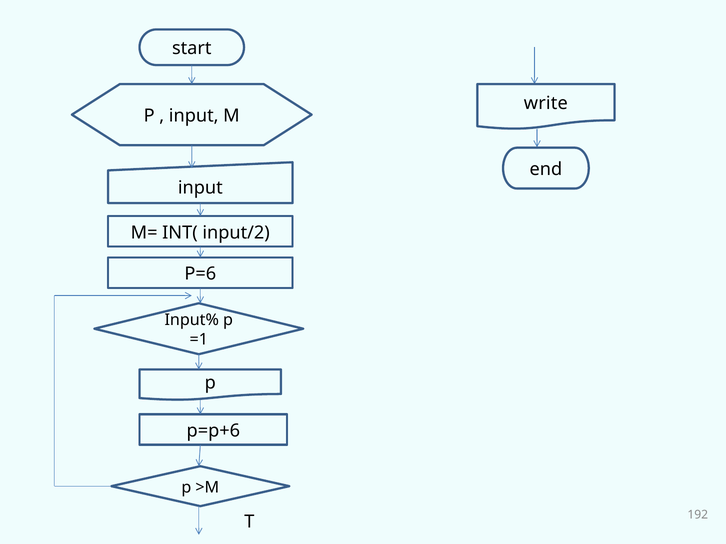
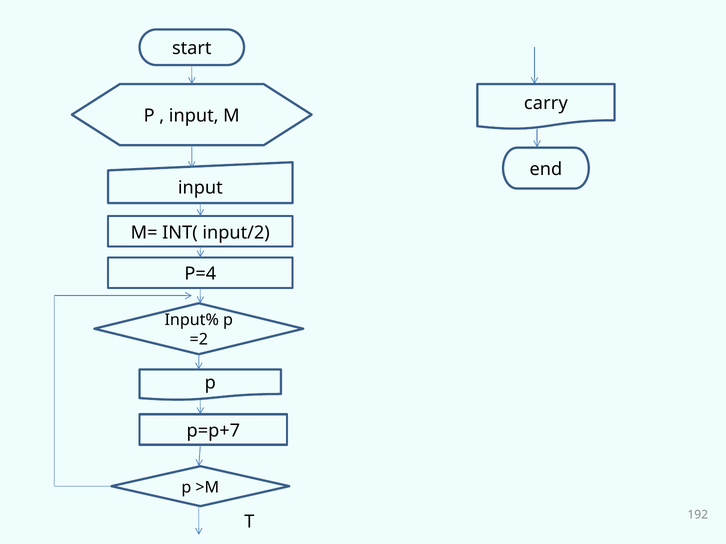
write: write -> carry
P=6: P=6 -> P=4
=1: =1 -> =2
p=p+6: p=p+6 -> p=p+7
